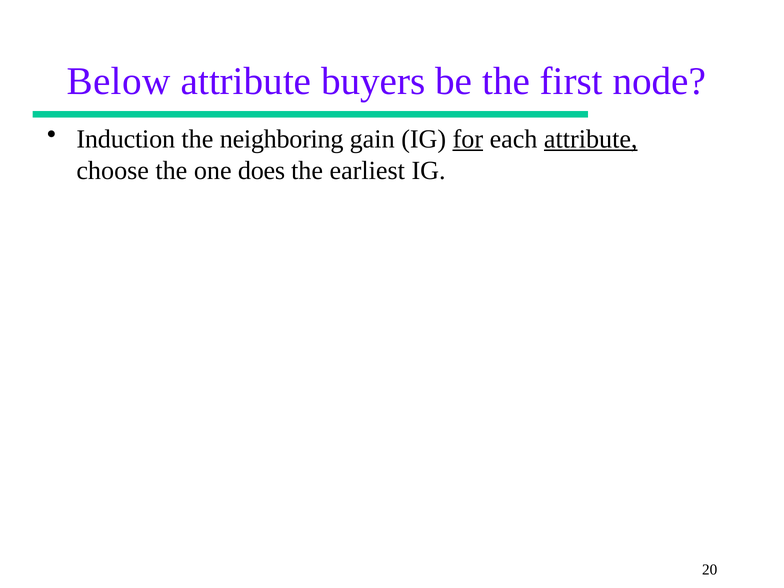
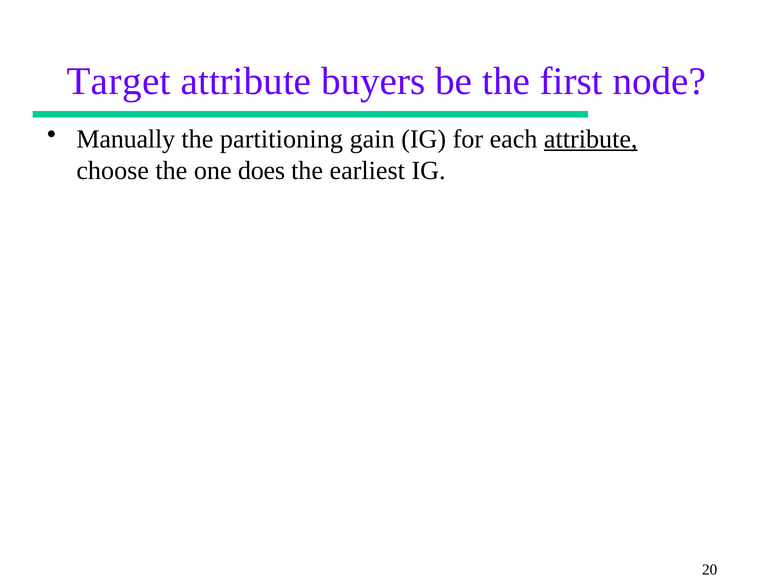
Below: Below -> Target
Induction: Induction -> Manually
neighboring: neighboring -> partitioning
for underline: present -> none
